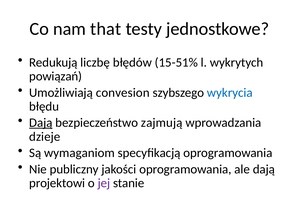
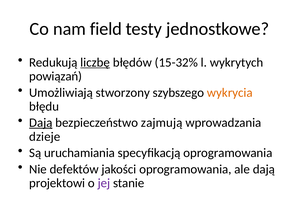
that: that -> field
liczbę underline: none -> present
15-51%: 15-51% -> 15-32%
convesion: convesion -> stworzony
wykrycia colour: blue -> orange
wymaganiom: wymaganiom -> uruchamiania
publiczny: publiczny -> defektów
